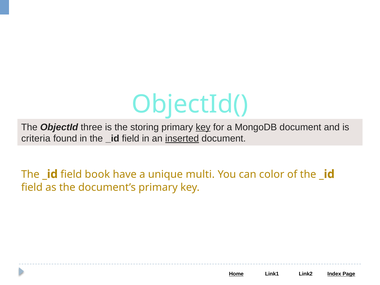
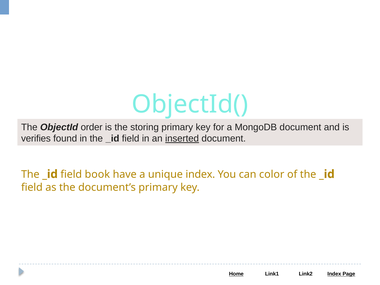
three: three -> order
key at (203, 127) underline: present -> none
criteria: criteria -> verifies
unique multi: multi -> index
